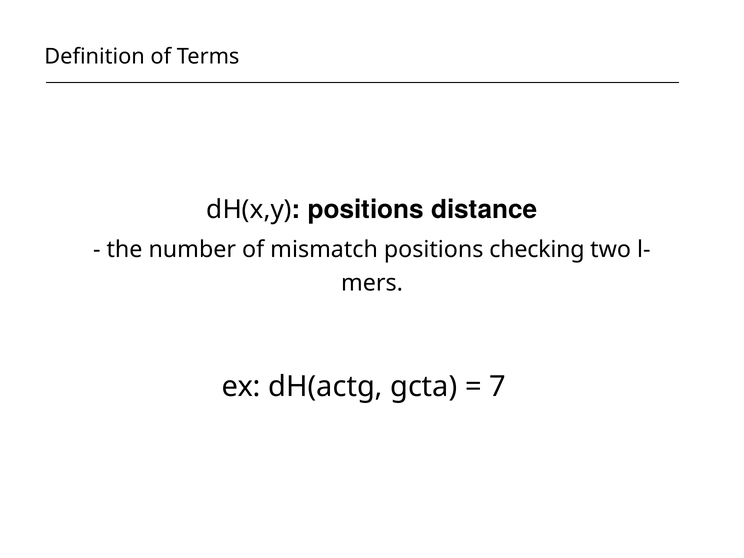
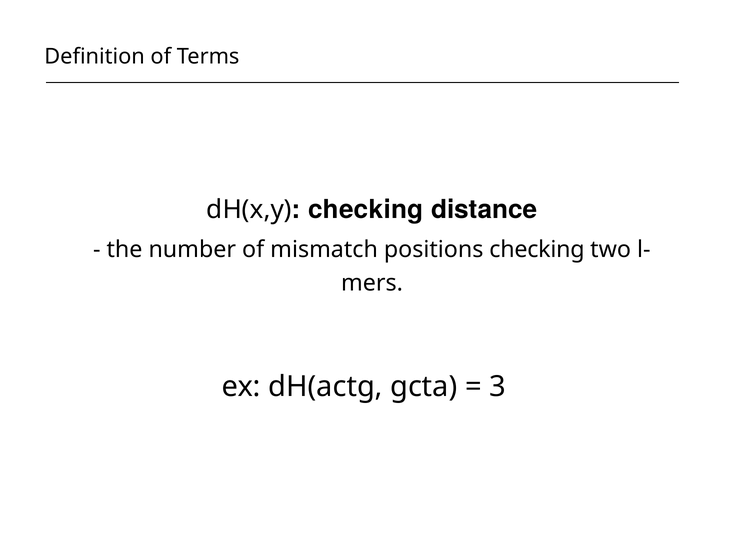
positions at (366, 210): positions -> checking
7: 7 -> 3
